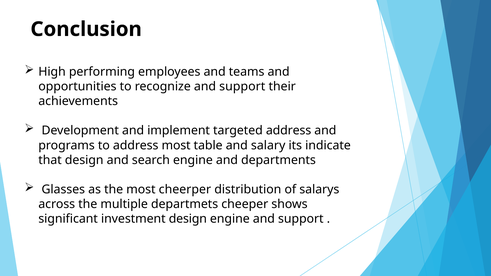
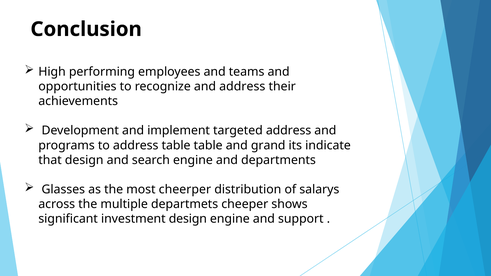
recognize and support: support -> address
address most: most -> table
salary: salary -> grand
